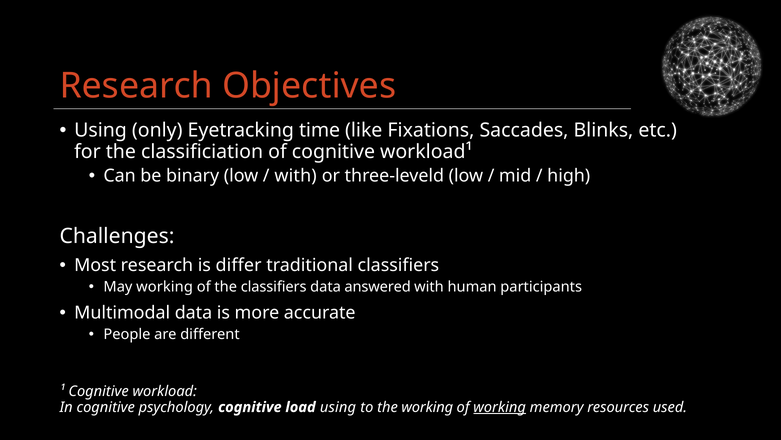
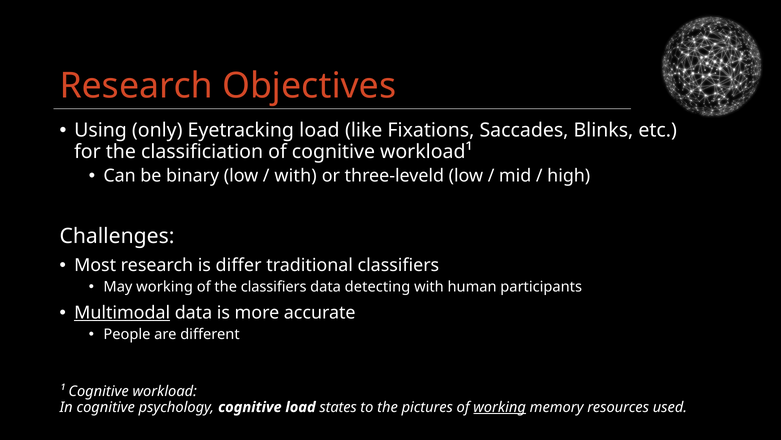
Eyetracking time: time -> load
answered: answered -> detecting
Multimodal underline: none -> present
load using: using -> states
the working: working -> pictures
